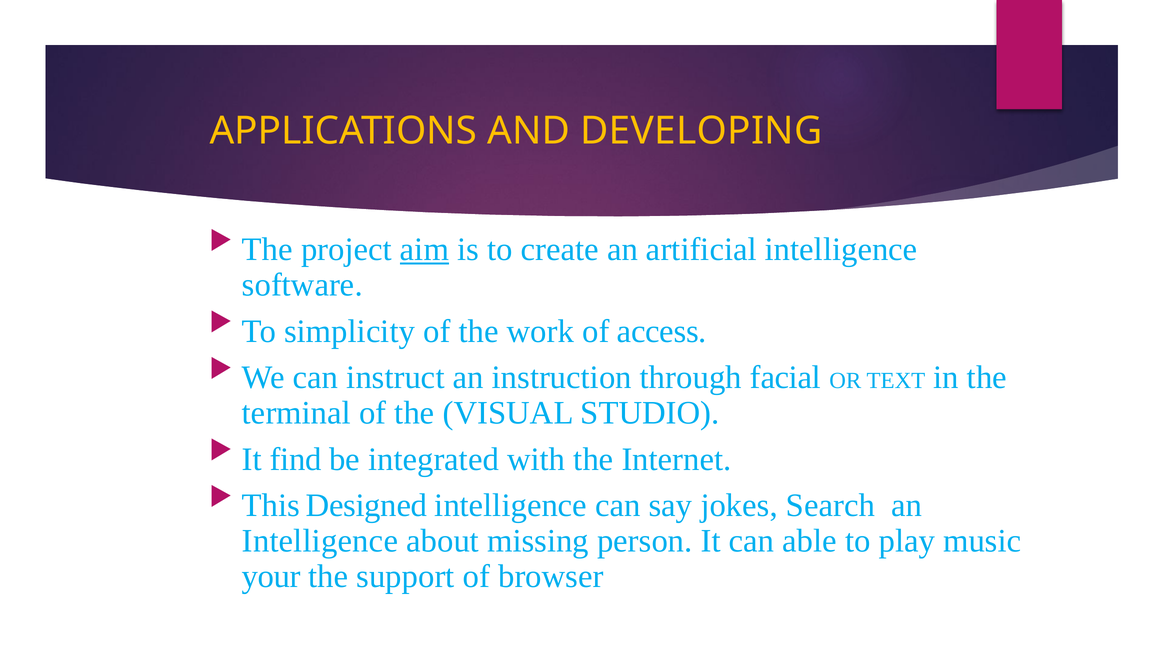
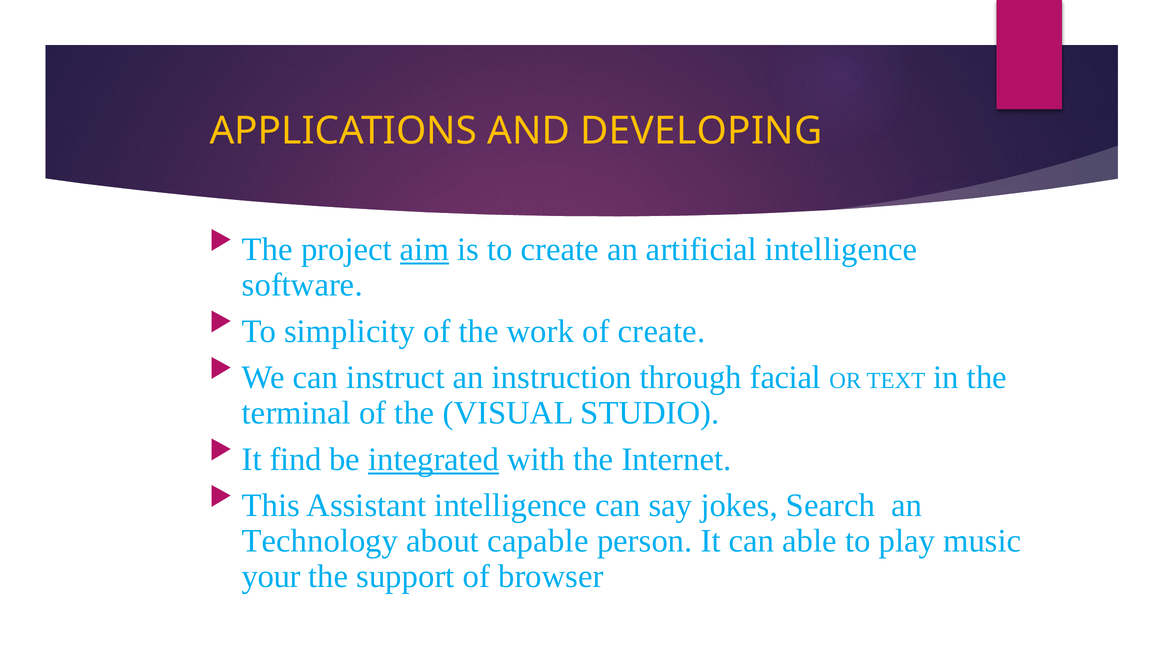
of access: access -> create
integrated underline: none -> present
Designed: Designed -> Assistant
Intelligence at (320, 541): Intelligence -> Technology
missing: missing -> capable
